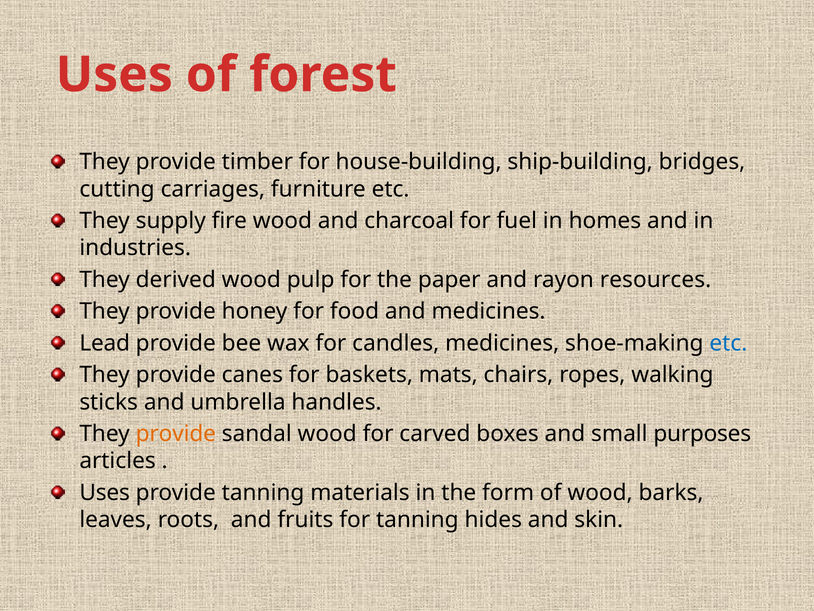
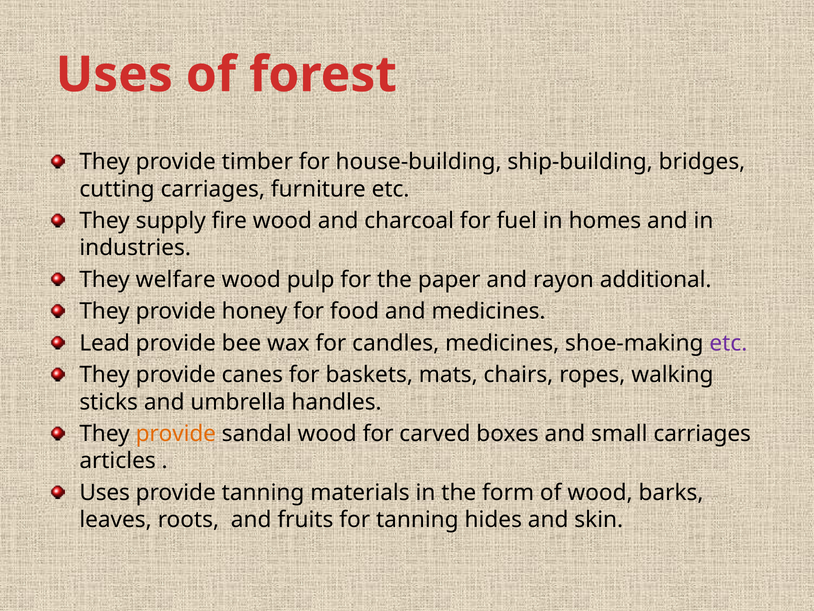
derived: derived -> welfare
resources: resources -> additional
etc at (728, 343) colour: blue -> purple
small purposes: purposes -> carriages
